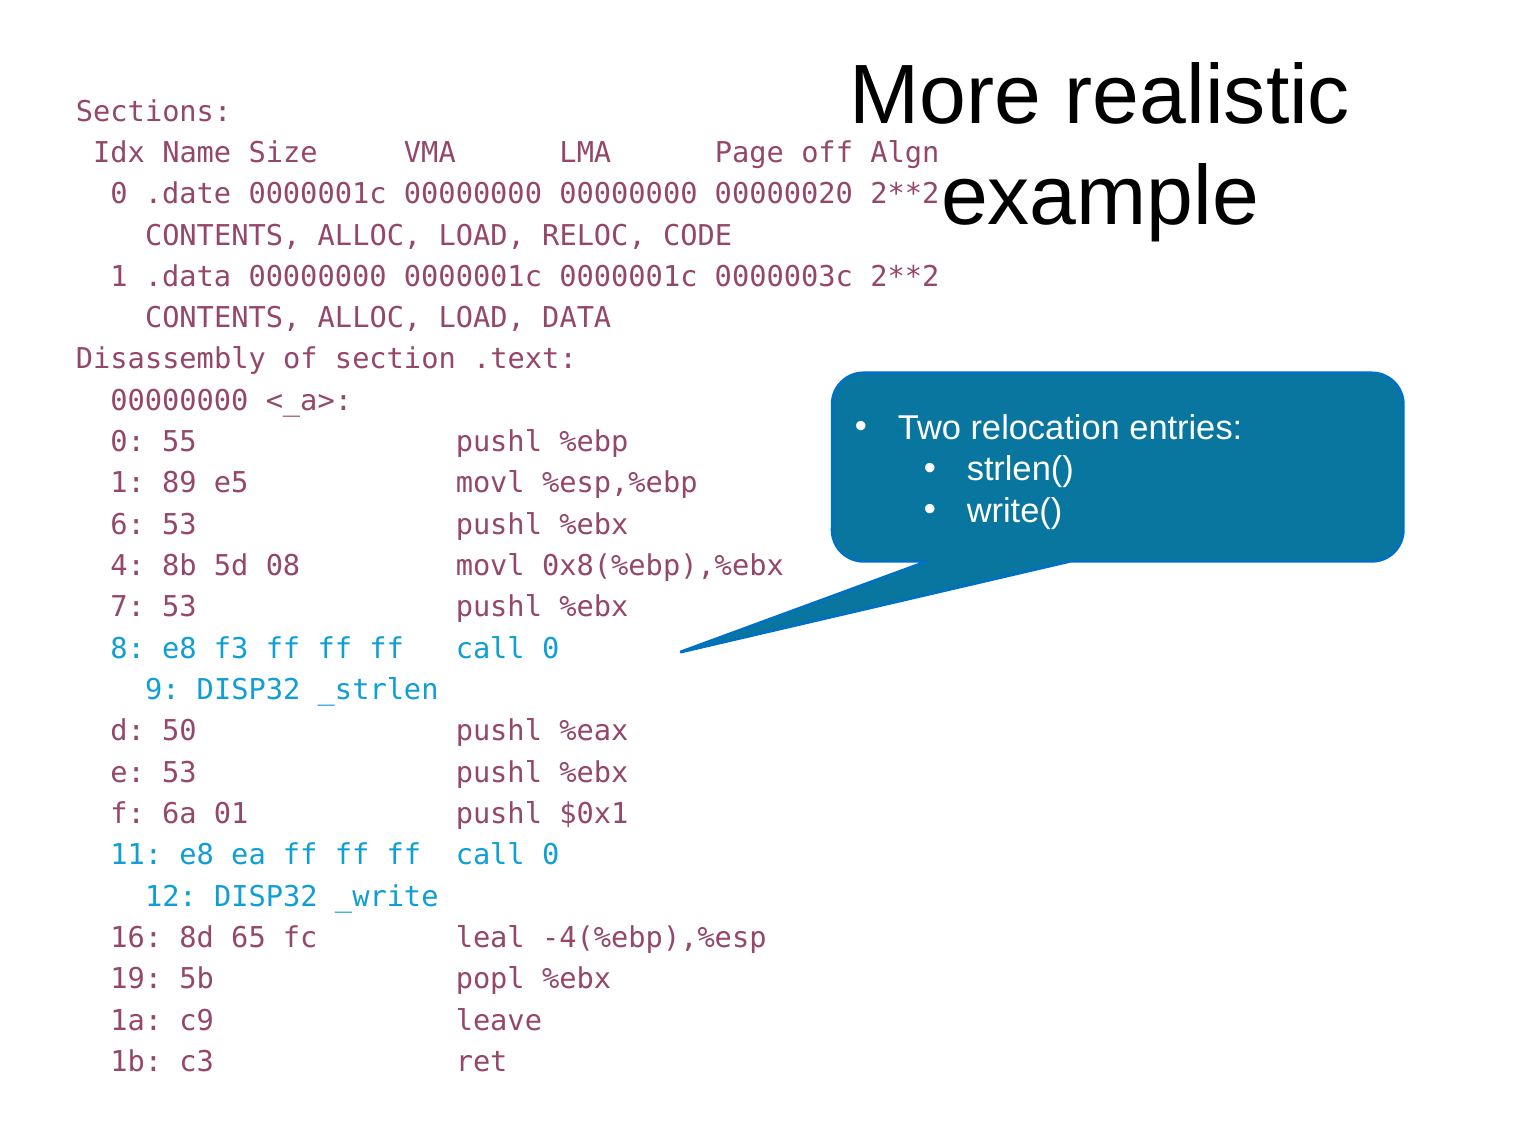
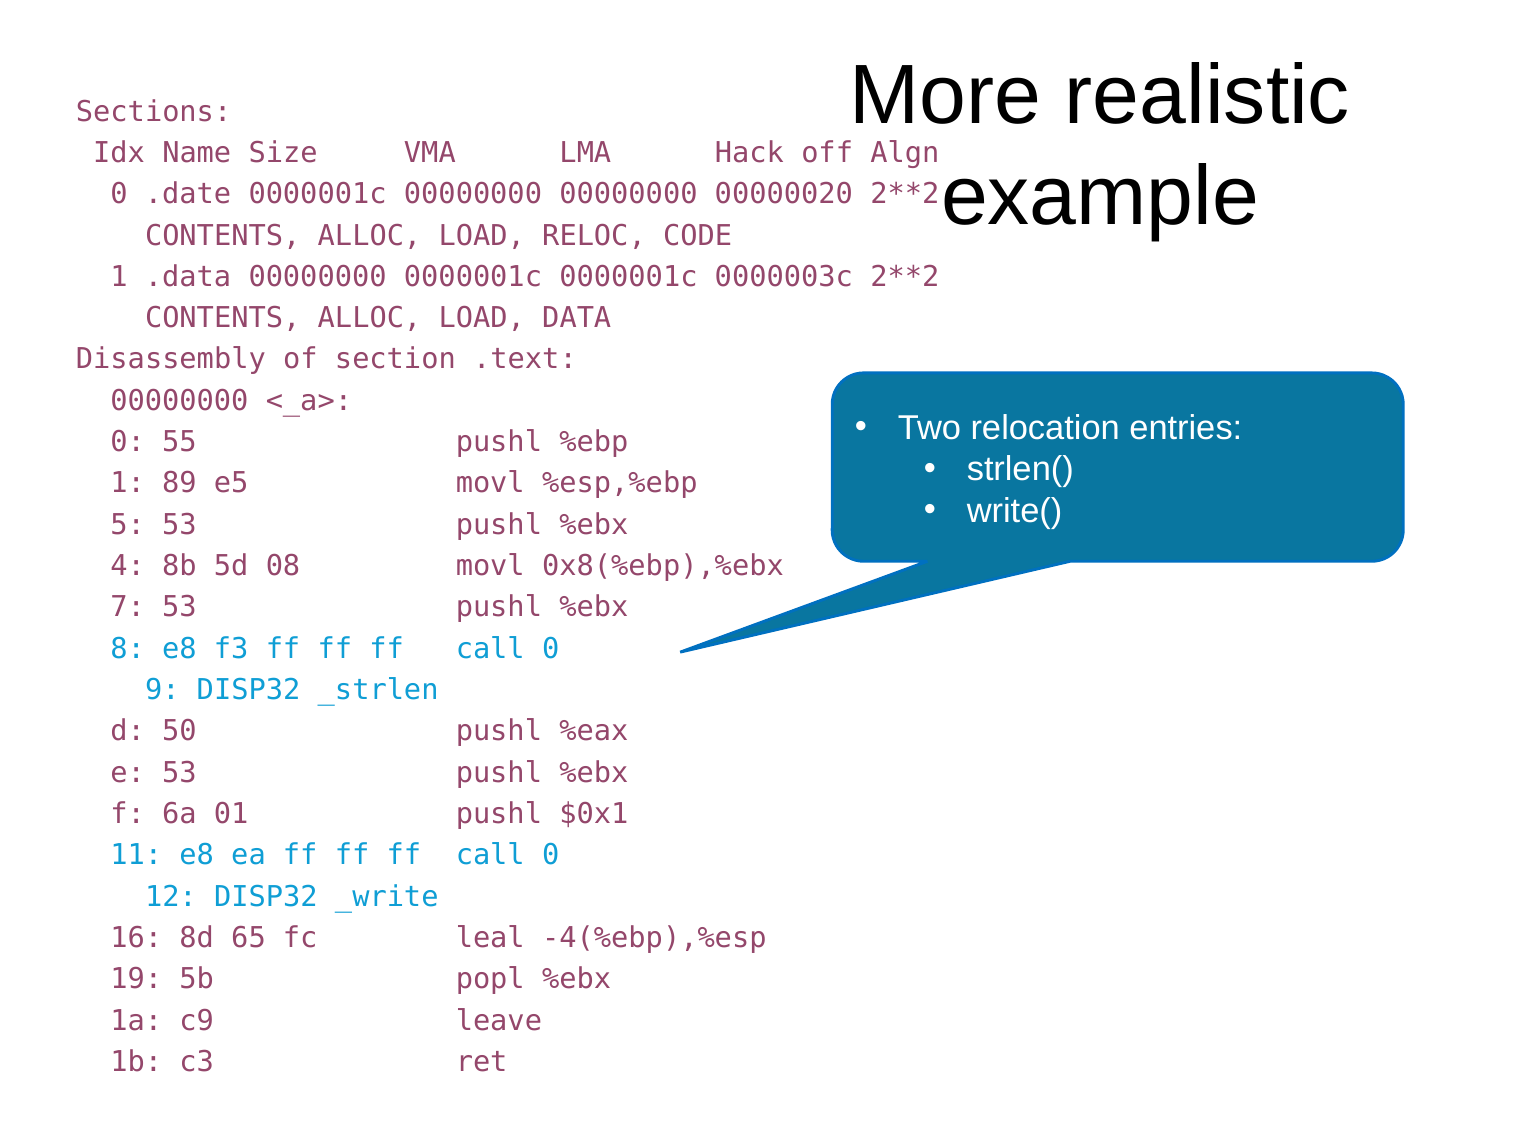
Page: Page -> Hack
6: 6 -> 5
